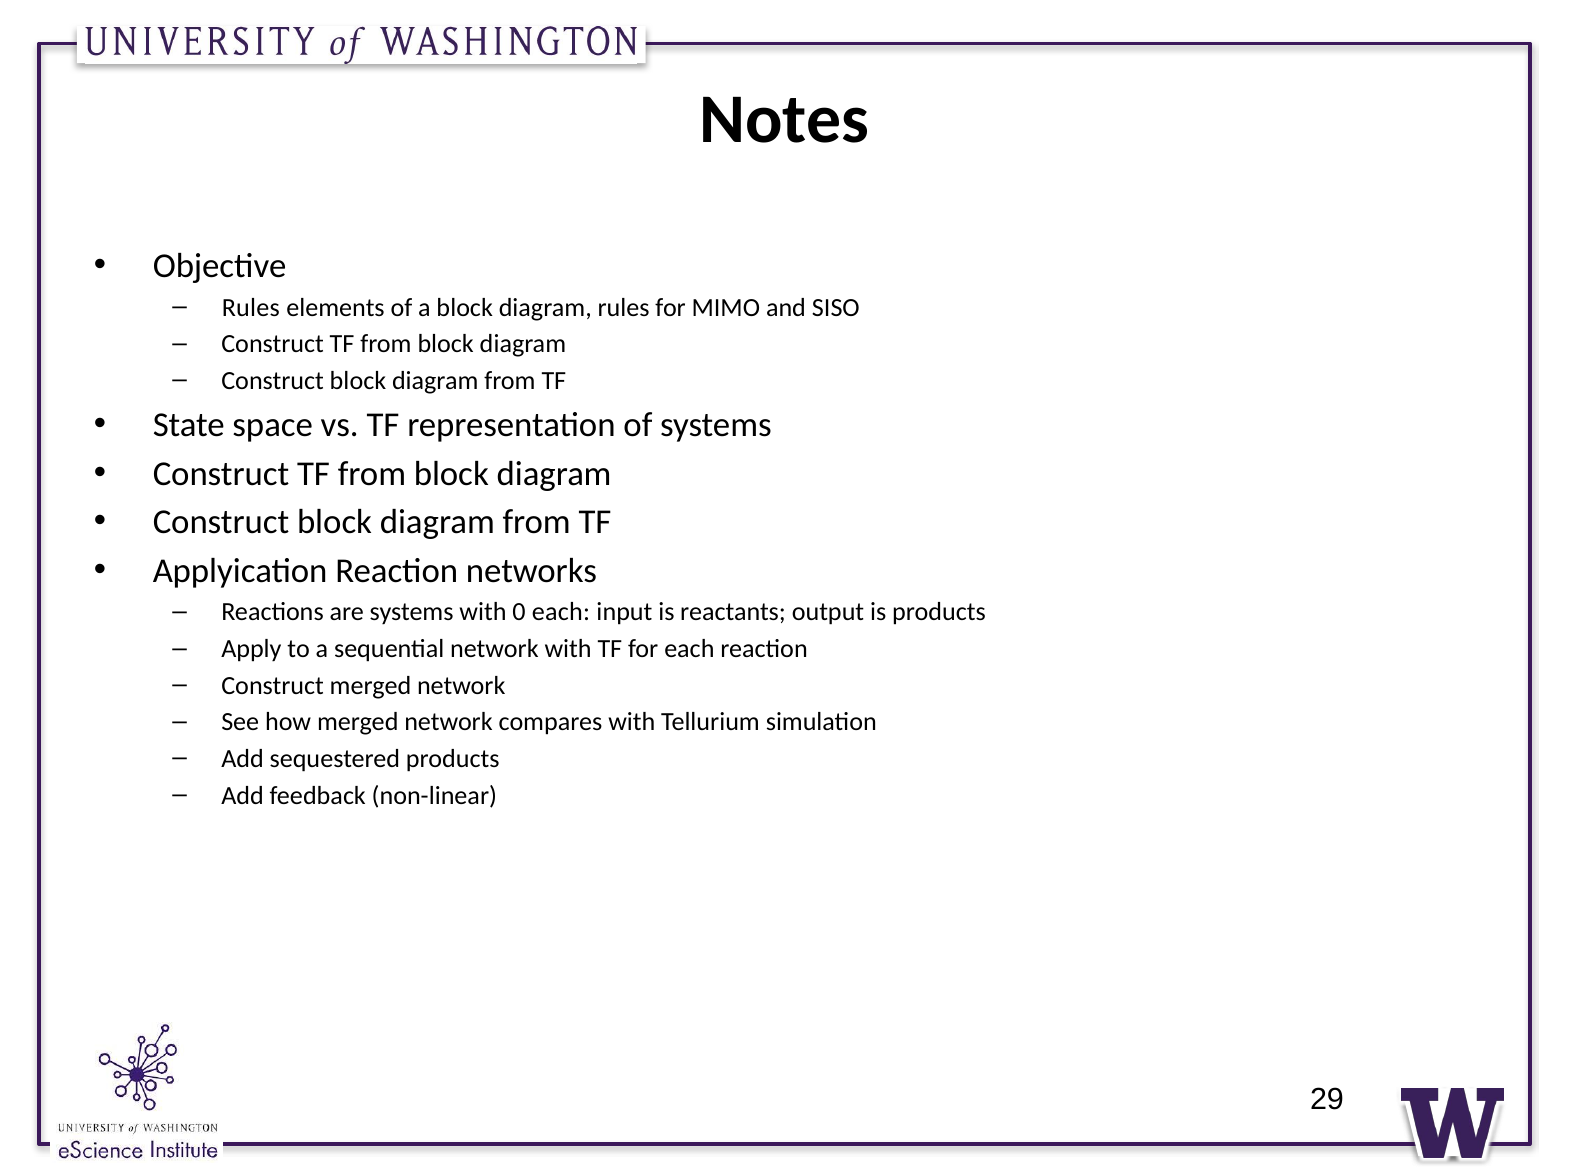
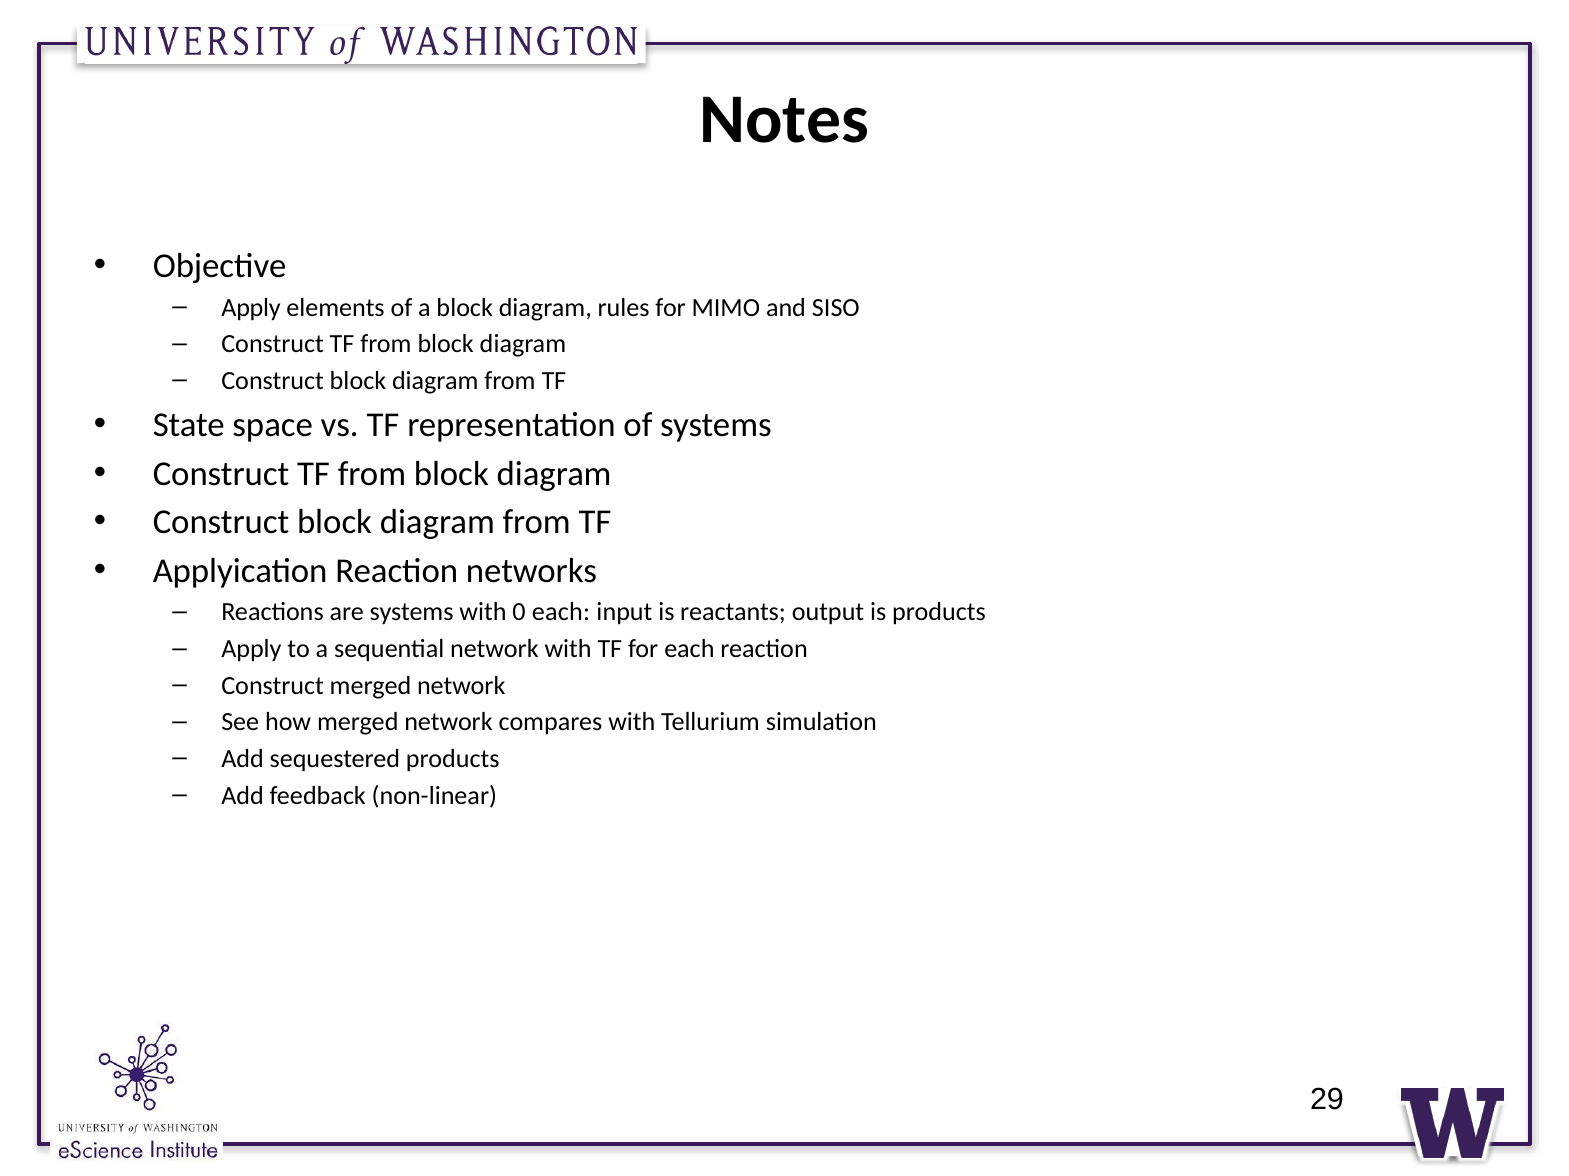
Rules at (251, 308): Rules -> Apply
